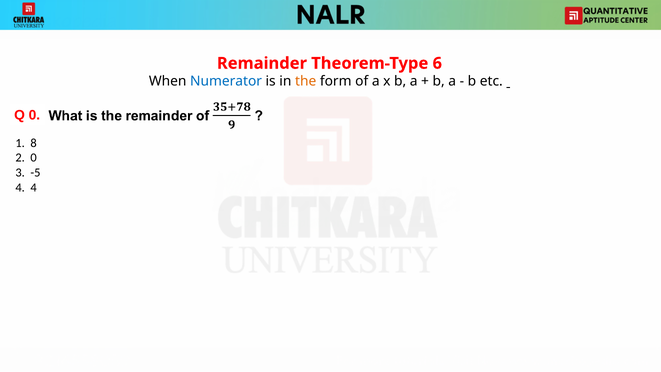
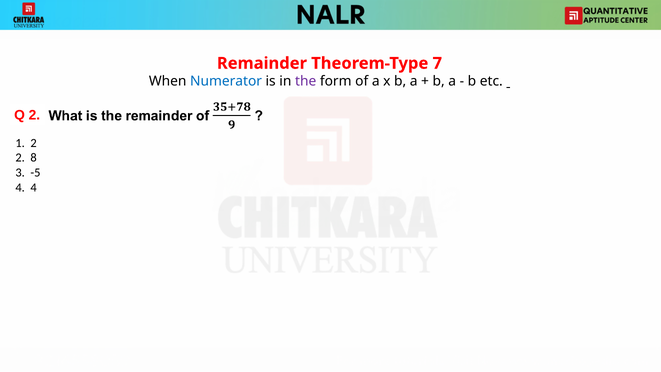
6: 6 -> 7
the colour: orange -> purple
Q 0: 0 -> 2
1 8: 8 -> 2
2 0: 0 -> 8
